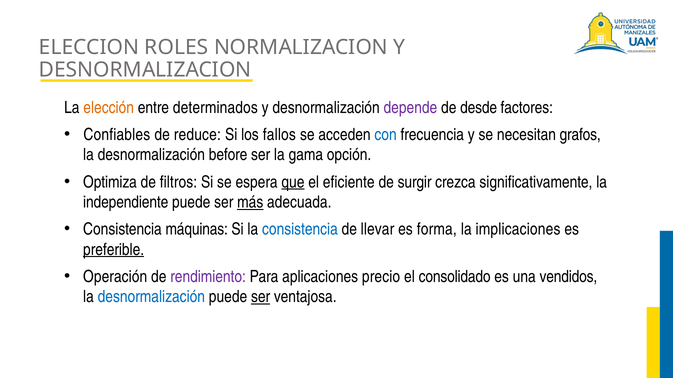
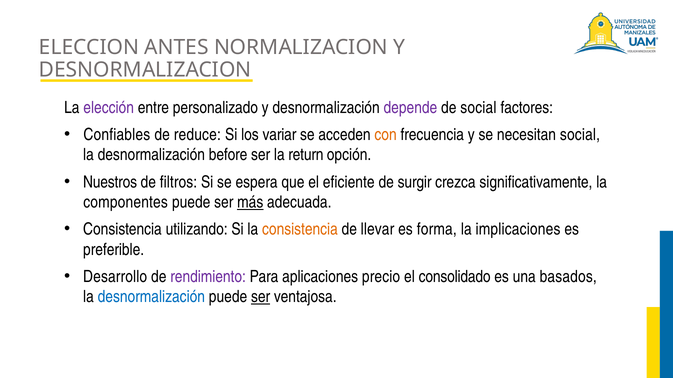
ROLES: ROLES -> ANTES
elección colour: orange -> purple
determinados: determinados -> personalizado
de desde: desde -> social
fallos: fallos -> variar
con colour: blue -> orange
necesitan grafos: grafos -> social
gama: gama -> return
Optimiza: Optimiza -> Nuestros
que underline: present -> none
independiente: independiente -> componentes
máquinas: máquinas -> utilizando
consistencia at (300, 230) colour: blue -> orange
preferible underline: present -> none
Operación: Operación -> Desarrollo
vendidos: vendidos -> basados
